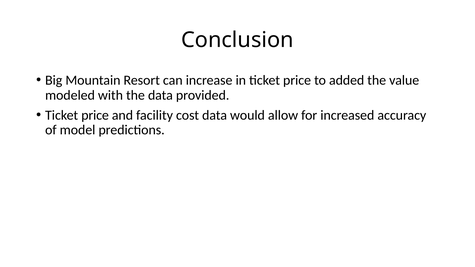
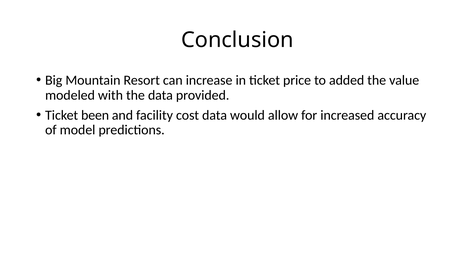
price at (95, 115): price -> been
